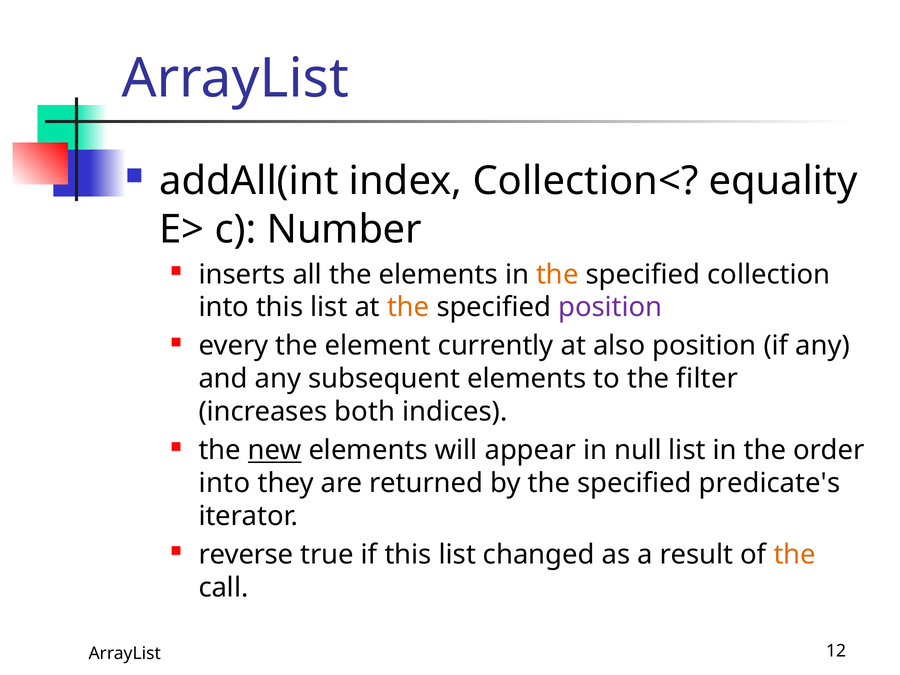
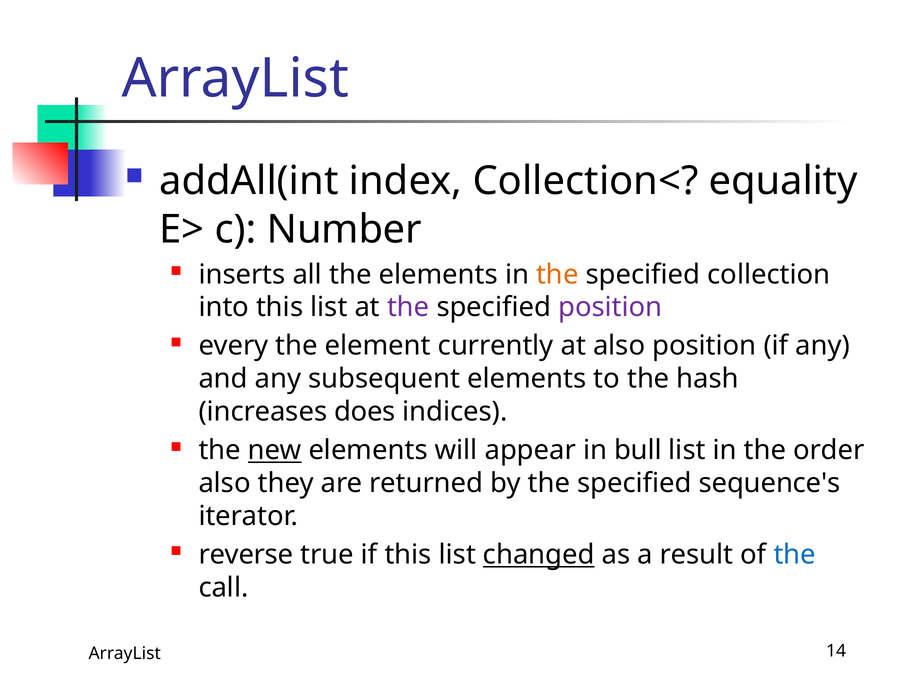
the at (408, 307) colour: orange -> purple
filter: filter -> hash
both: both -> does
null: null -> bull
into at (224, 483): into -> also
predicate's: predicate's -> sequence's
changed underline: none -> present
the at (795, 555) colour: orange -> blue
12: 12 -> 14
